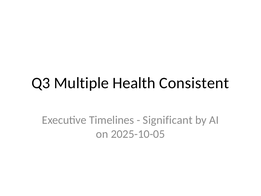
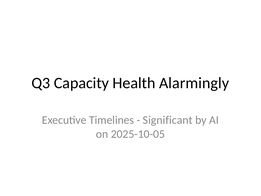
Multiple: Multiple -> Capacity
Consistent: Consistent -> Alarmingly
